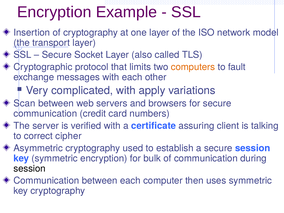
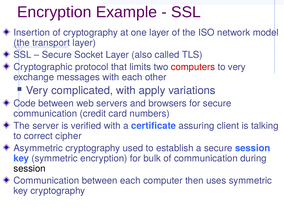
computers colour: orange -> red
to fault: fault -> very
Scan: Scan -> Code
